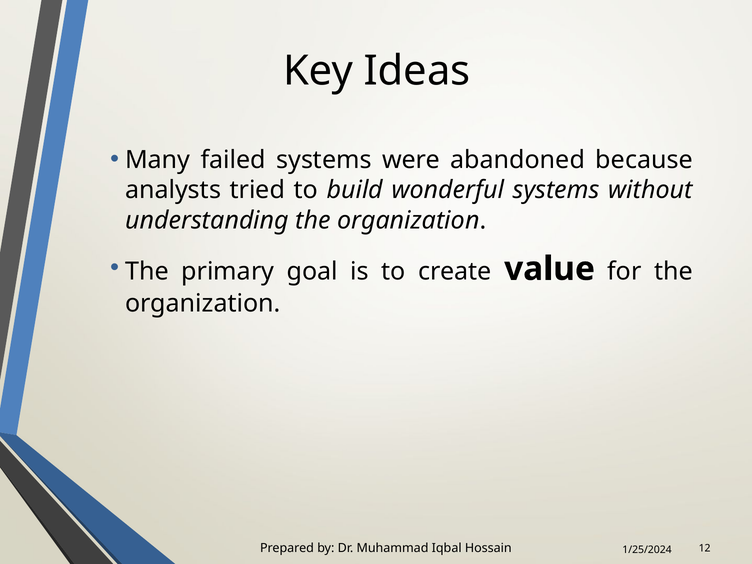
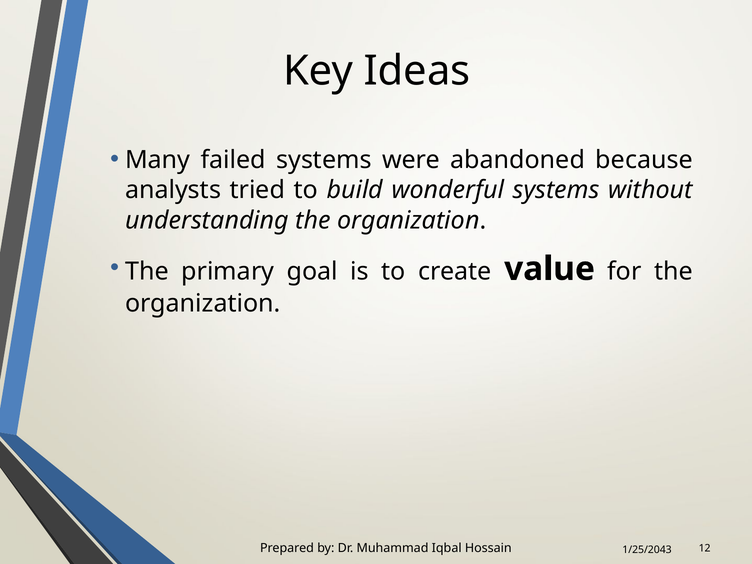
1/25/2024: 1/25/2024 -> 1/25/2043
